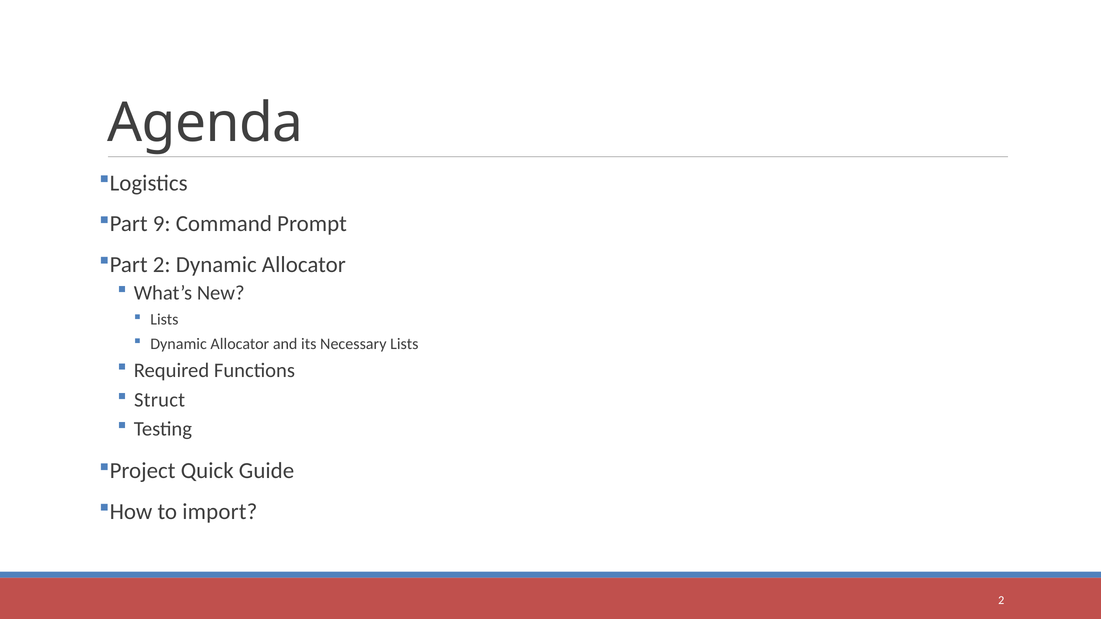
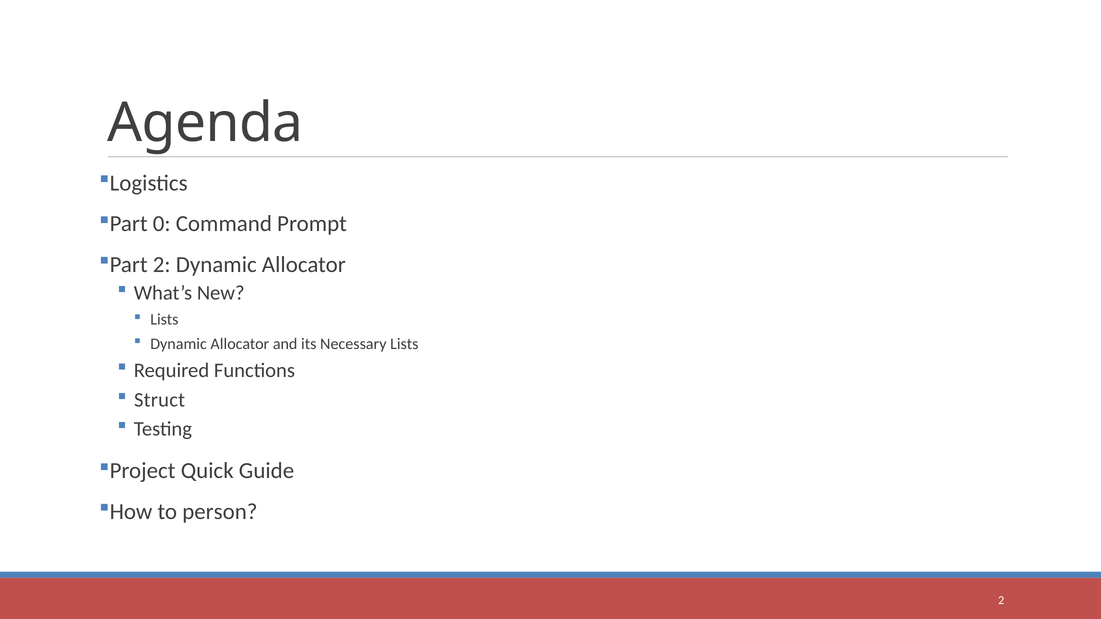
9: 9 -> 0
import: import -> person
